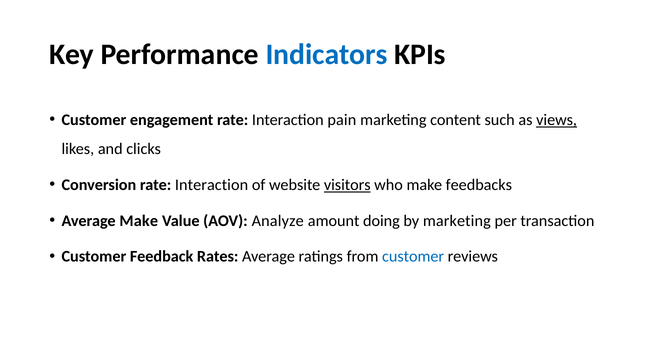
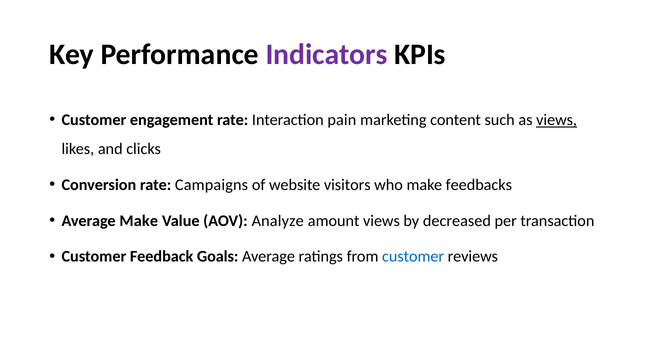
Indicators colour: blue -> purple
Conversion rate Interaction: Interaction -> Campaigns
visitors underline: present -> none
amount doing: doing -> views
by marketing: marketing -> decreased
Rates: Rates -> Goals
